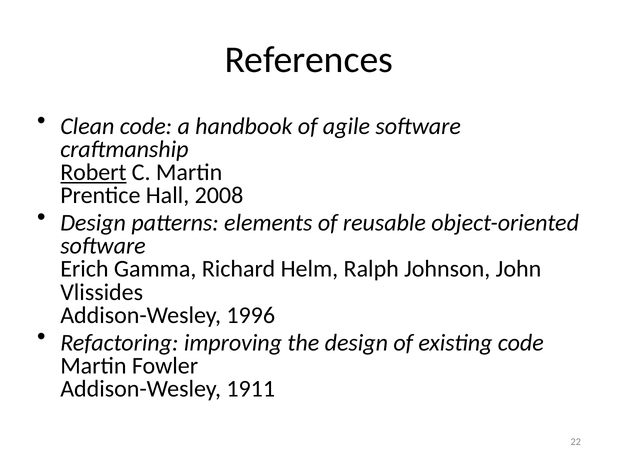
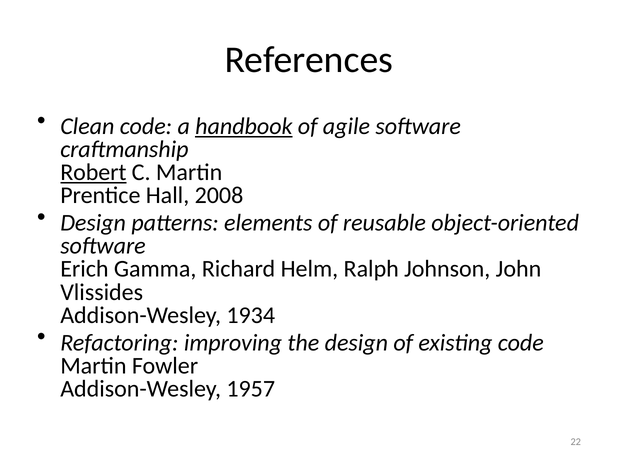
handbook underline: none -> present
1996: 1996 -> 1934
1911: 1911 -> 1957
